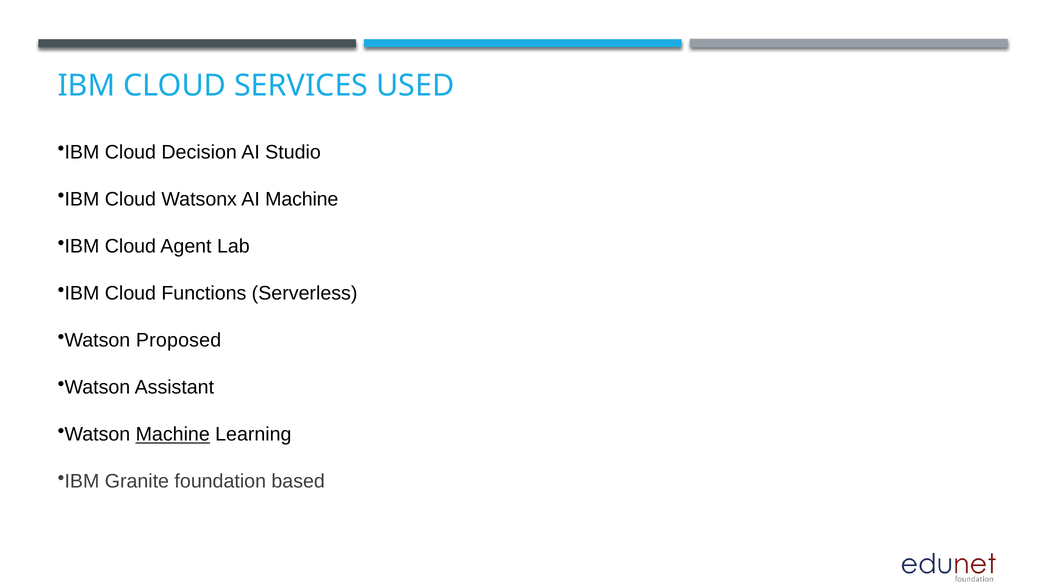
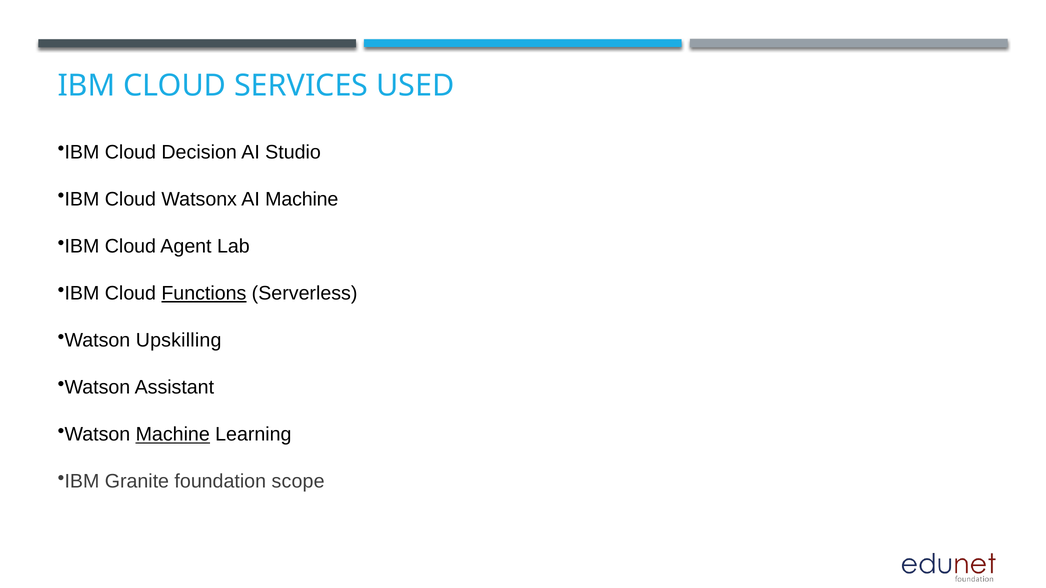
Functions underline: none -> present
Proposed: Proposed -> Upskilling
based: based -> scope
